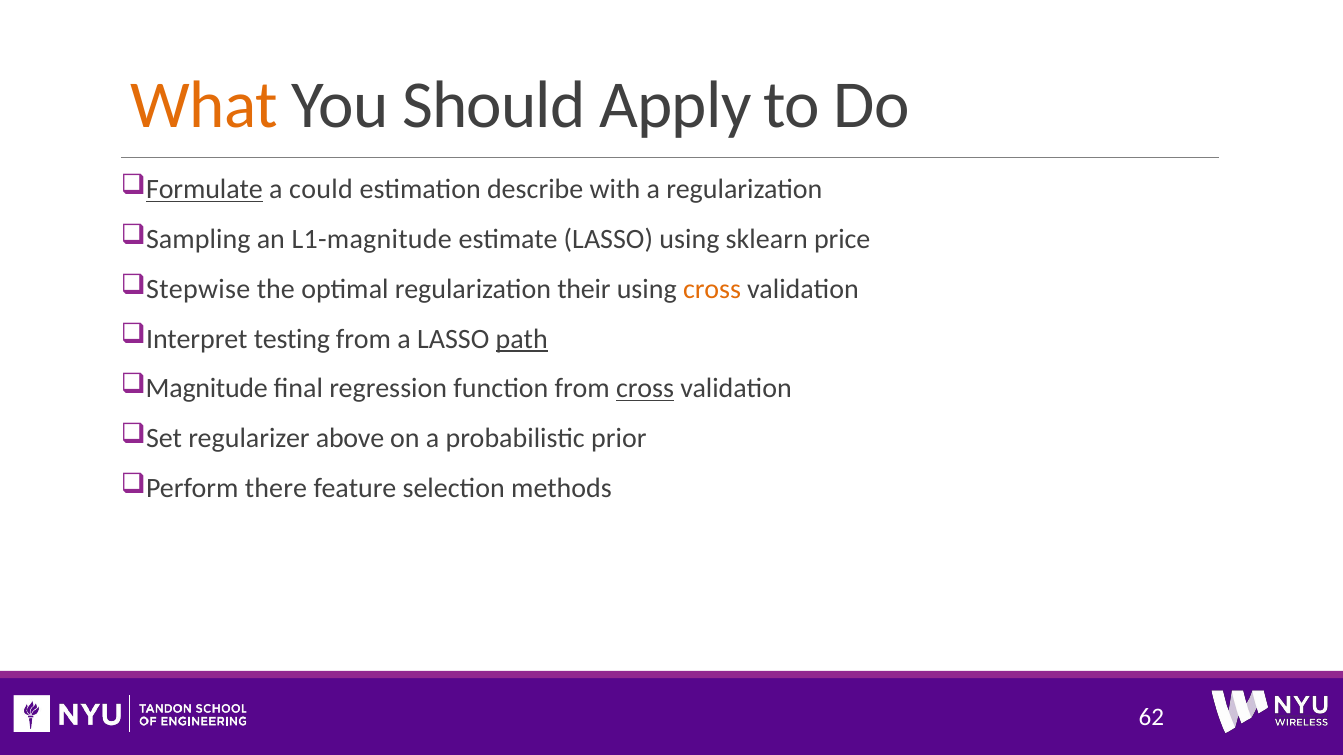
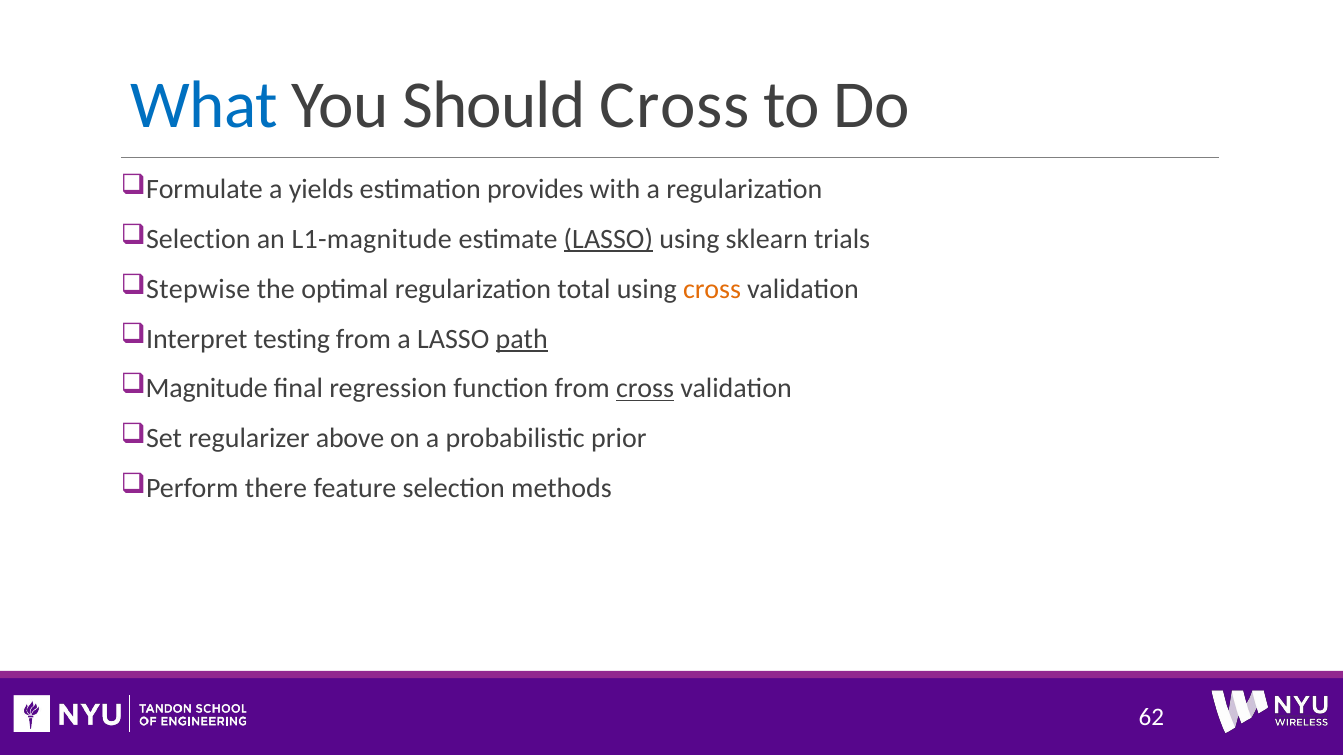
What colour: orange -> blue
Should Apply: Apply -> Cross
Formulate underline: present -> none
could: could -> yields
describe: describe -> provides
Sampling at (198, 239): Sampling -> Selection
LASSO at (608, 239) underline: none -> present
price: price -> trials
their: their -> total
